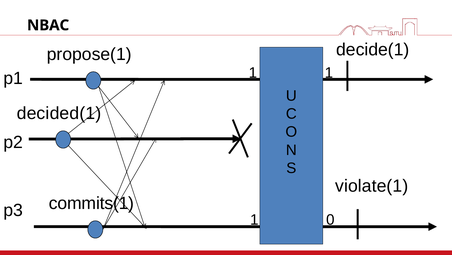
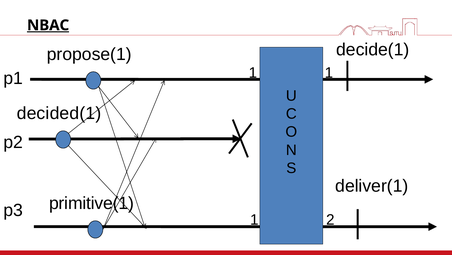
NBAC underline: none -> present
violate(1: violate(1 -> deliver(1
commits(1: commits(1 -> primitive(1
0: 0 -> 2
